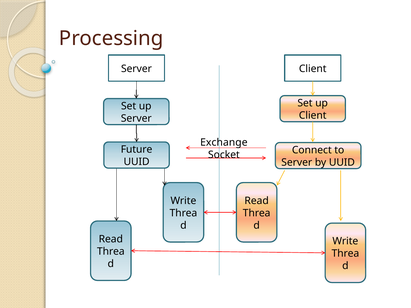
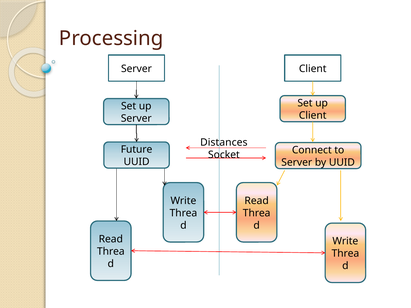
Exchange: Exchange -> Distances
